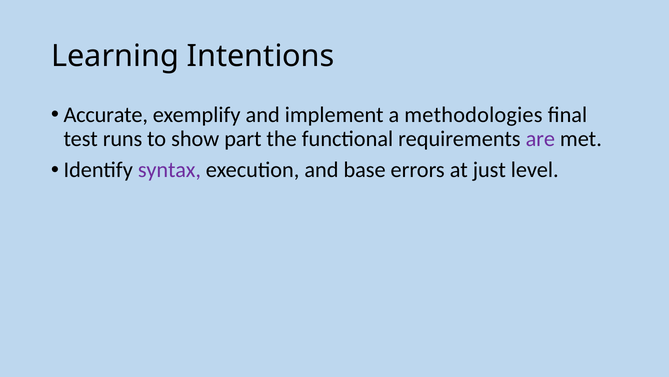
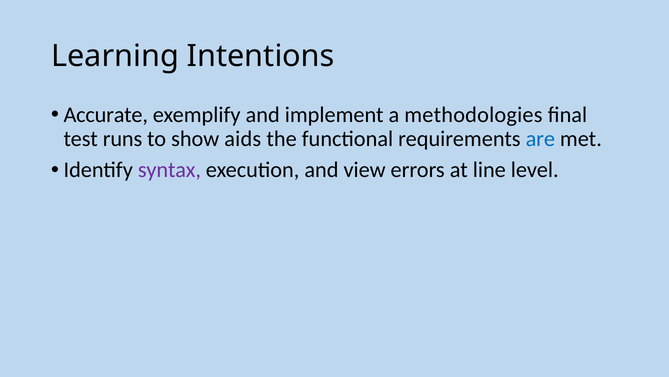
part: part -> aids
are colour: purple -> blue
base: base -> view
just: just -> line
